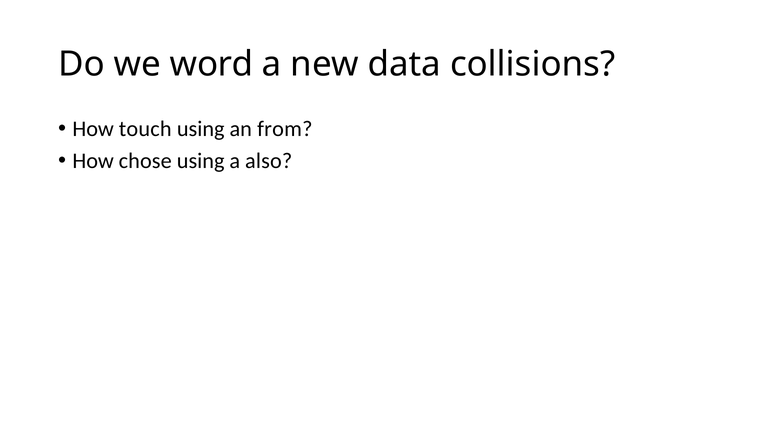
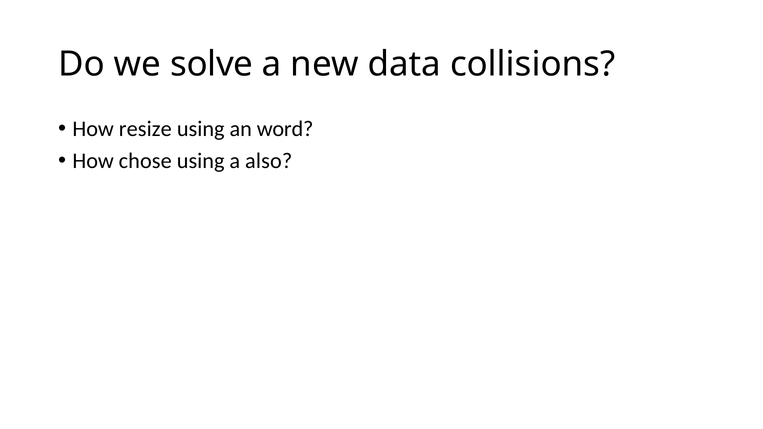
word: word -> solve
touch: touch -> resize
from: from -> word
